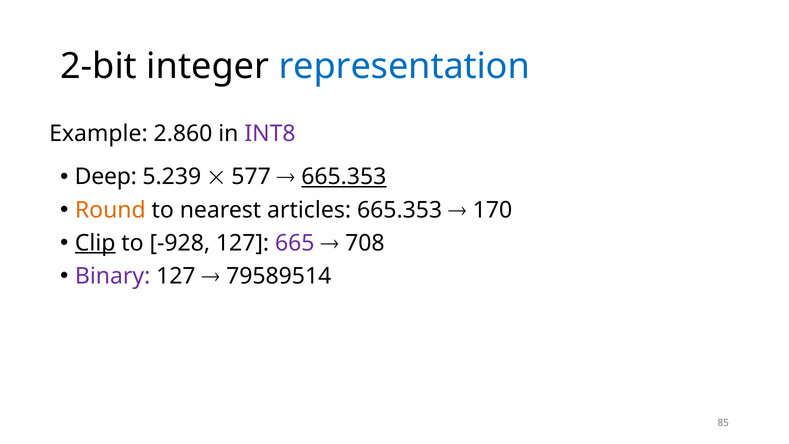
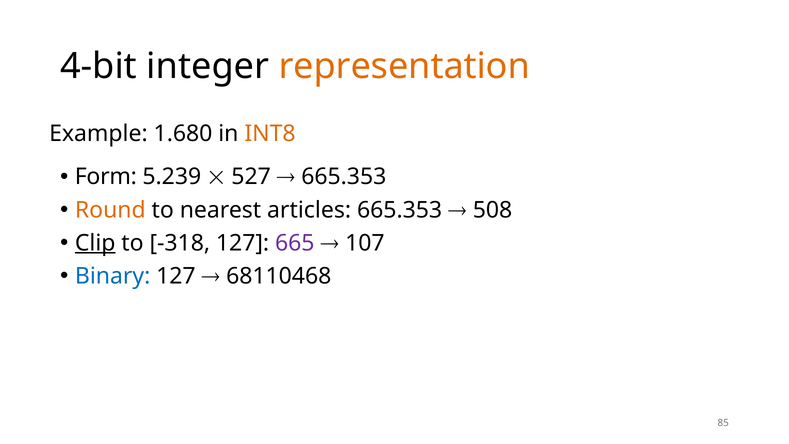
2-bit: 2-bit -> 4-bit
representation colour: blue -> orange
2.860: 2.860 -> 1.680
INT8 colour: purple -> orange
Deep: Deep -> Form
577: 577 -> 527
665.353 at (344, 177) underline: present -> none
170: 170 -> 508
-928: -928 -> -318
708: 708 -> 107
Binary colour: purple -> blue
79589514: 79589514 -> 68110468
